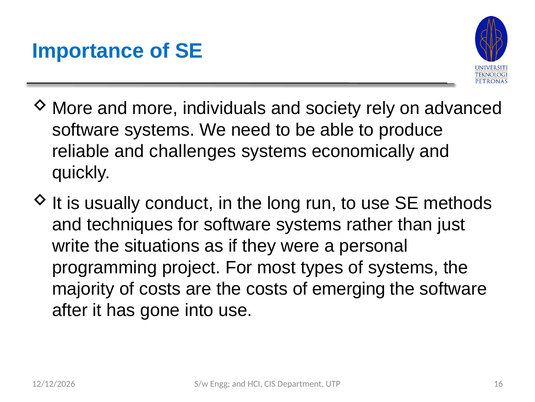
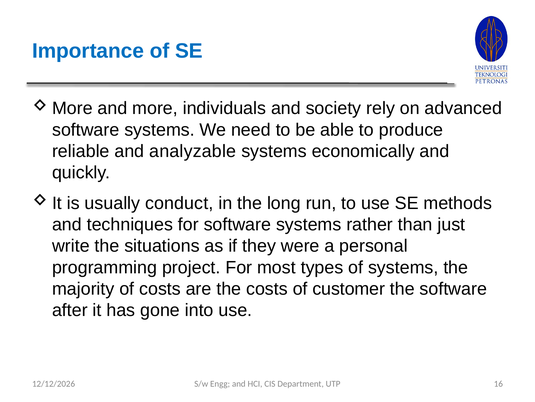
challenges: challenges -> analyzable
emerging: emerging -> customer
